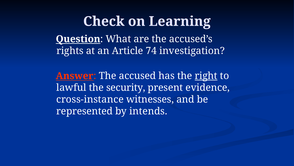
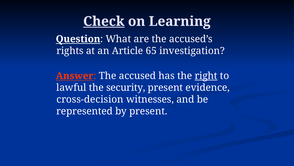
Check underline: none -> present
74: 74 -> 65
cross-instance: cross-instance -> cross-decision
by intends: intends -> present
